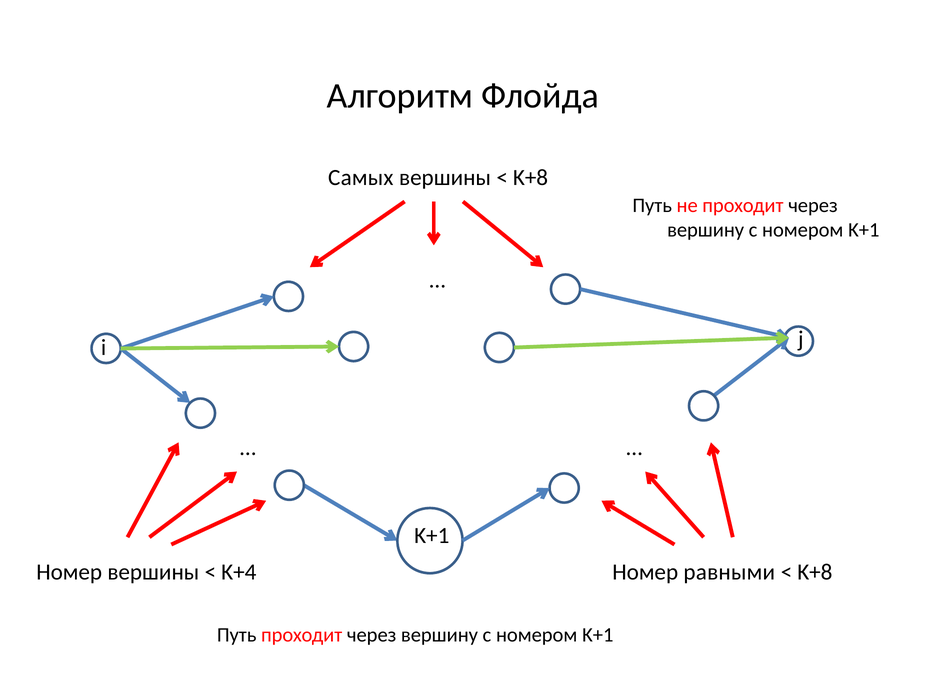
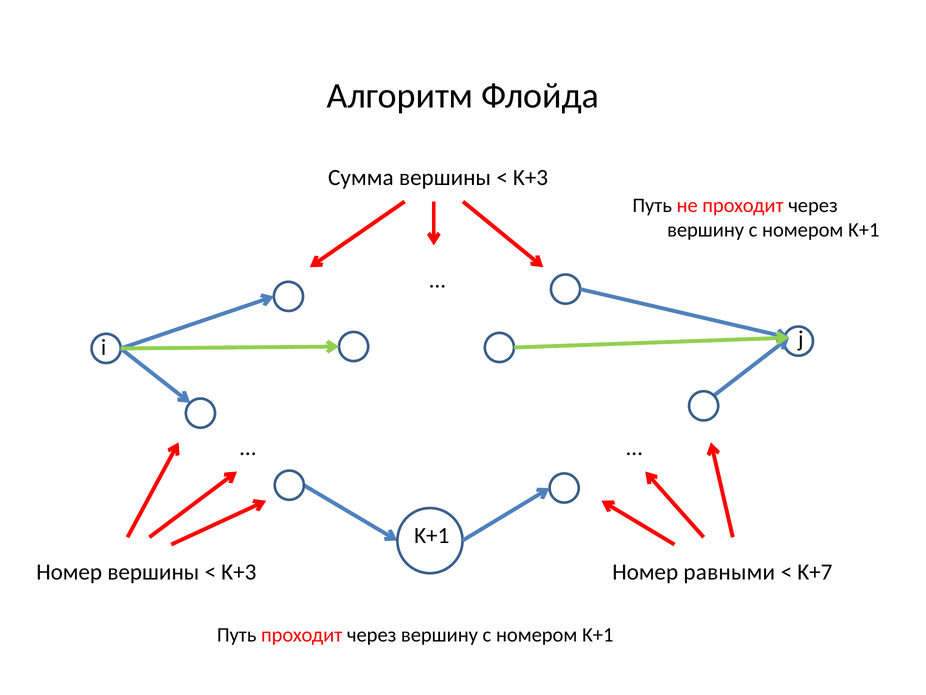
Самых: Самых -> Сумма
K+8 at (530, 178): K+8 -> K+3
K+4 at (239, 571): K+4 -> K+3
K+8 at (815, 571): K+8 -> K+7
